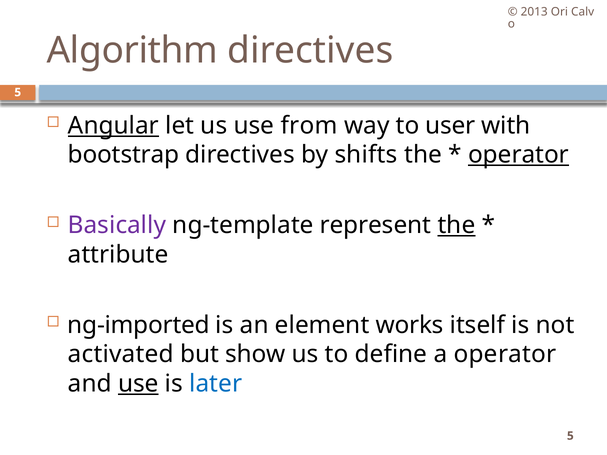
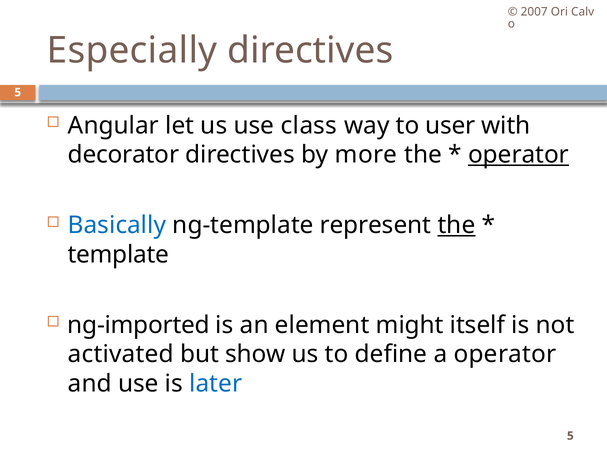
2013: 2013 -> 2007
Algorithm: Algorithm -> Especially
Angular underline: present -> none
from: from -> class
bootstrap: bootstrap -> decorator
shifts: shifts -> more
Basically colour: purple -> blue
attribute: attribute -> template
works: works -> might
use at (138, 384) underline: present -> none
